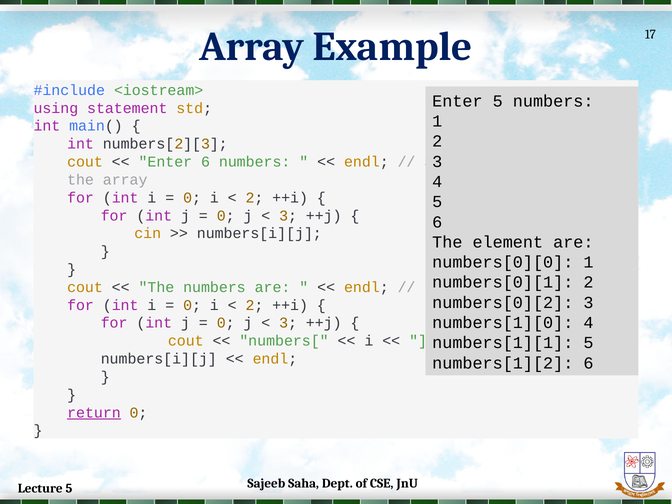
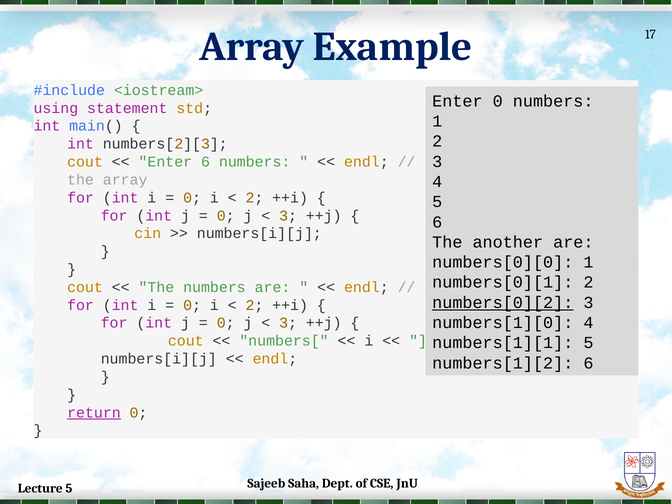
Enter 5: 5 -> 0
element: element -> another
numbers[0][2 underline: none -> present
